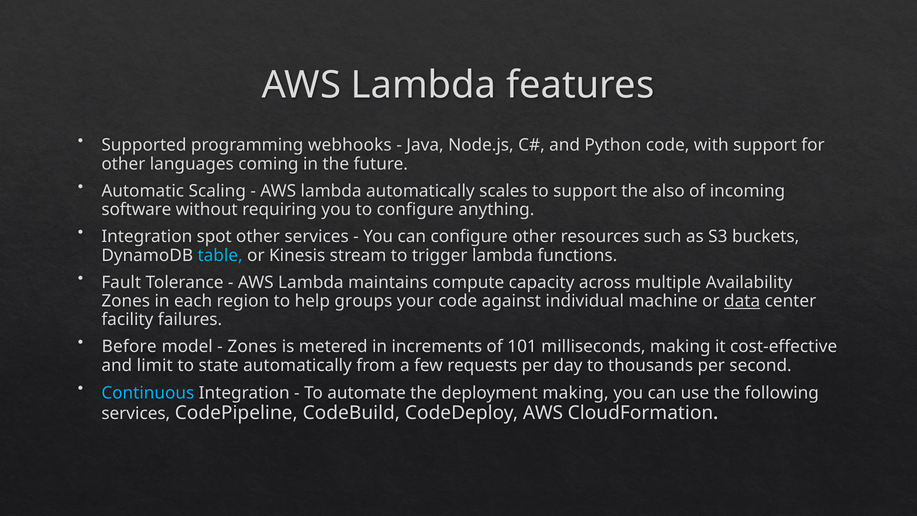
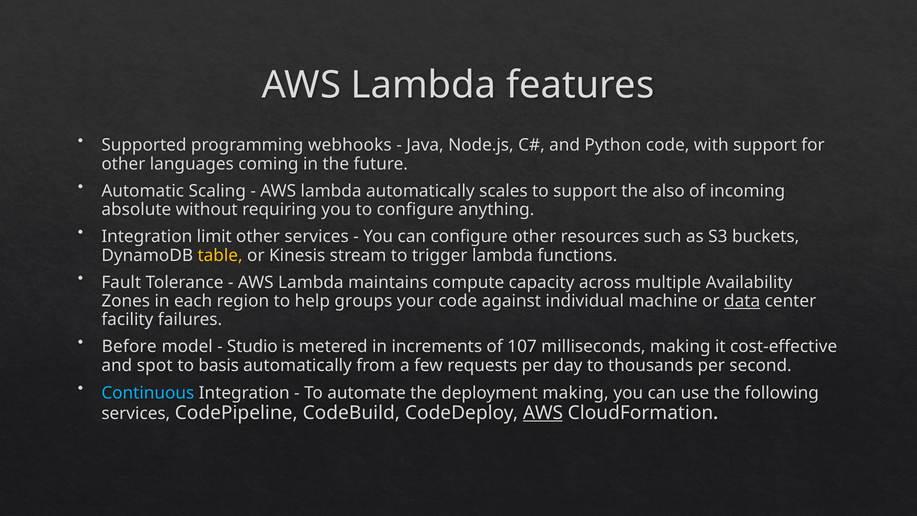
software: software -> absolute
spot: spot -> limit
table colour: light blue -> yellow
Zones at (252, 347): Zones -> Studio
101: 101 -> 107
limit: limit -> spot
state: state -> basis
AWS at (543, 413) underline: none -> present
